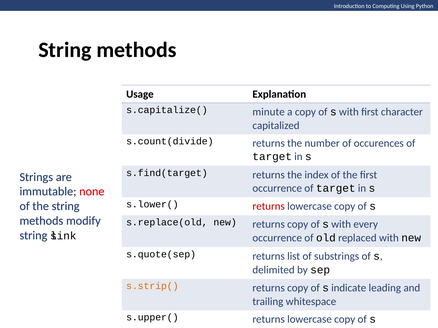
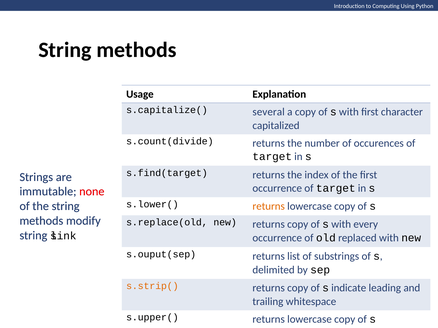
minute: minute -> several
returns at (269, 206) colour: red -> orange
s.quote(sep: s.quote(sep -> s.ouput(sep
